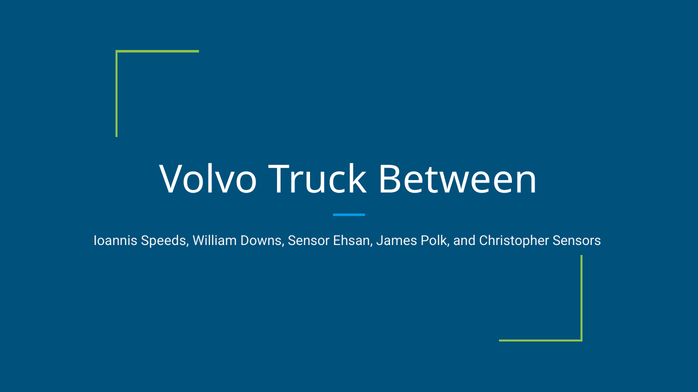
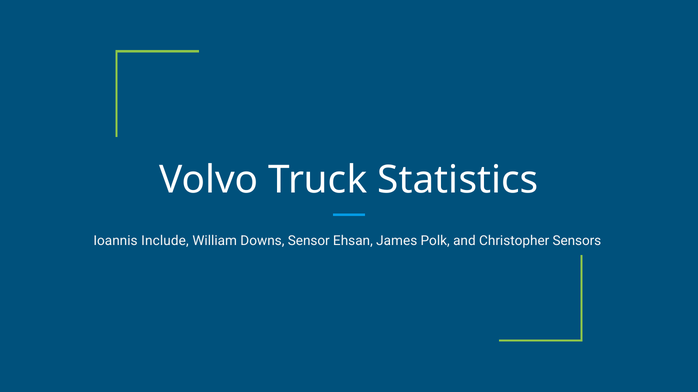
Between: Between -> Statistics
Speeds: Speeds -> Include
